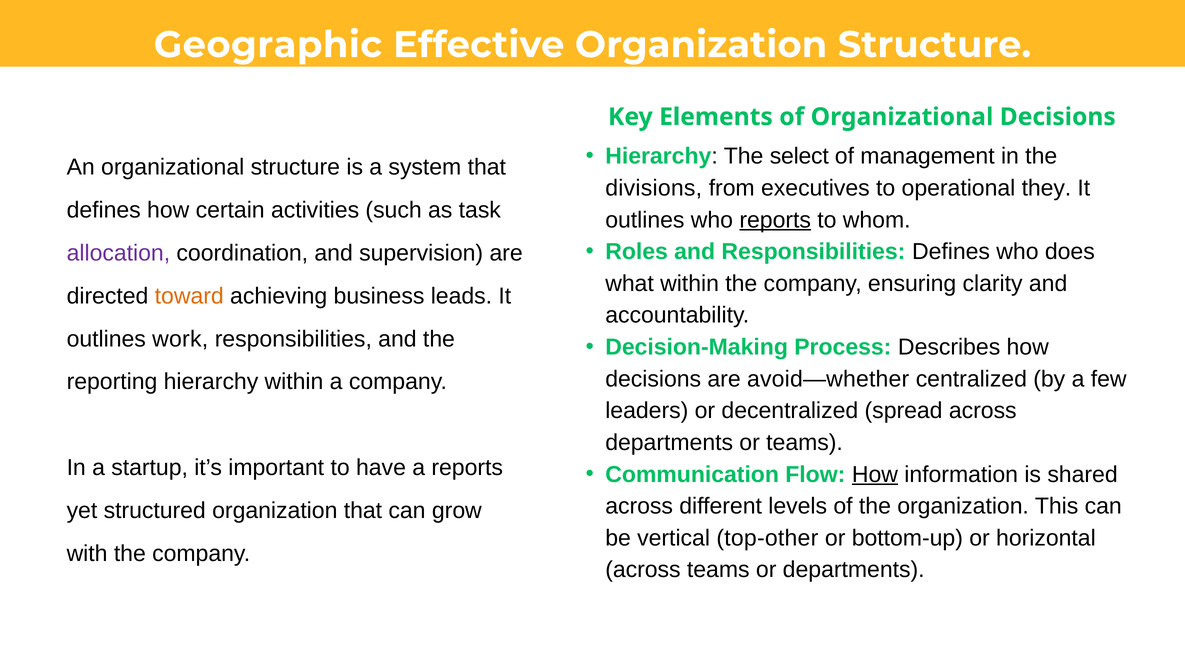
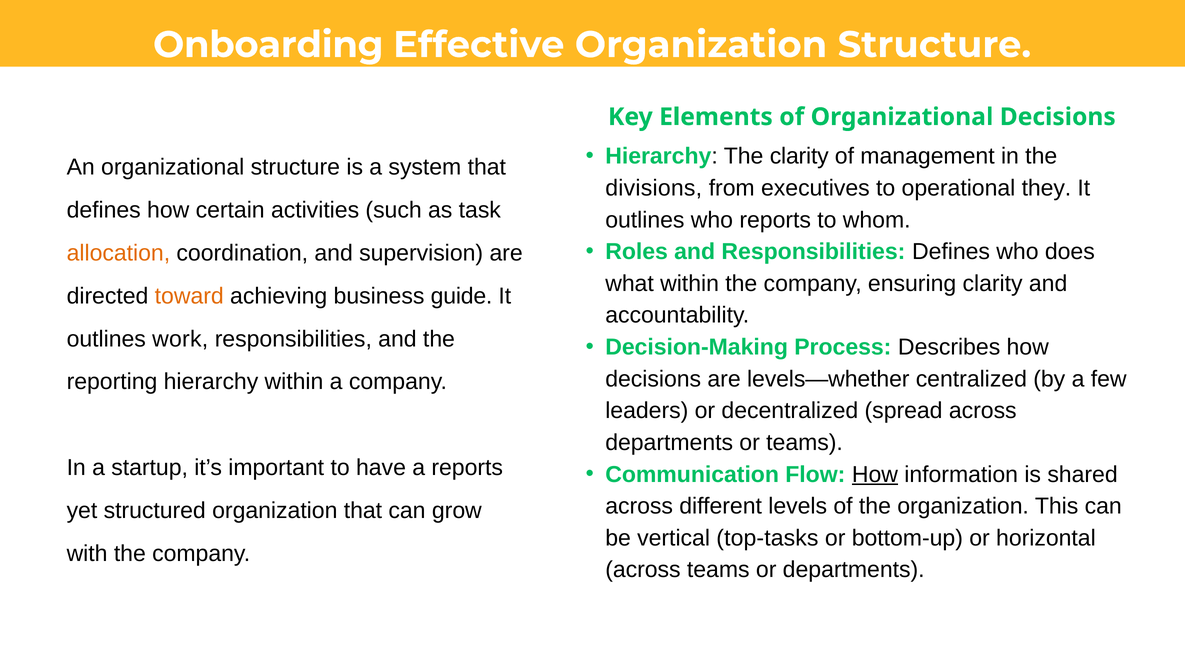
Geographic: Geographic -> Onboarding
The select: select -> clarity
reports at (775, 220) underline: present -> none
allocation colour: purple -> orange
leads: leads -> guide
avoid—whether: avoid—whether -> levels—whether
top-other: top-other -> top-tasks
